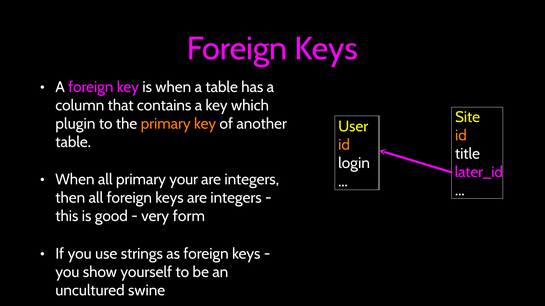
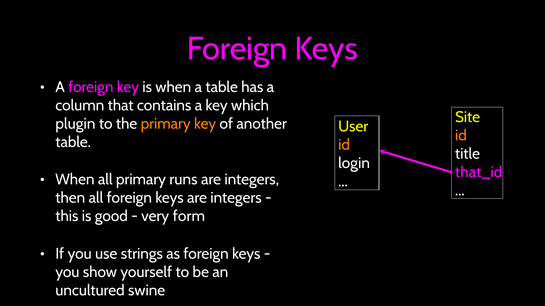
later_id: later_id -> that_id
your: your -> runs
